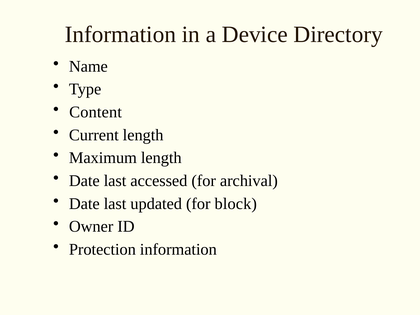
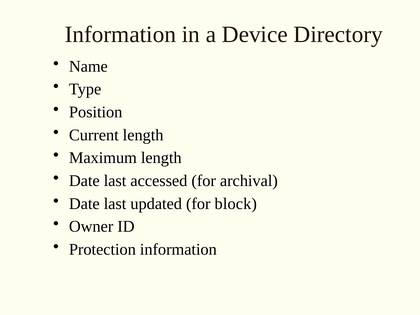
Content: Content -> Position
